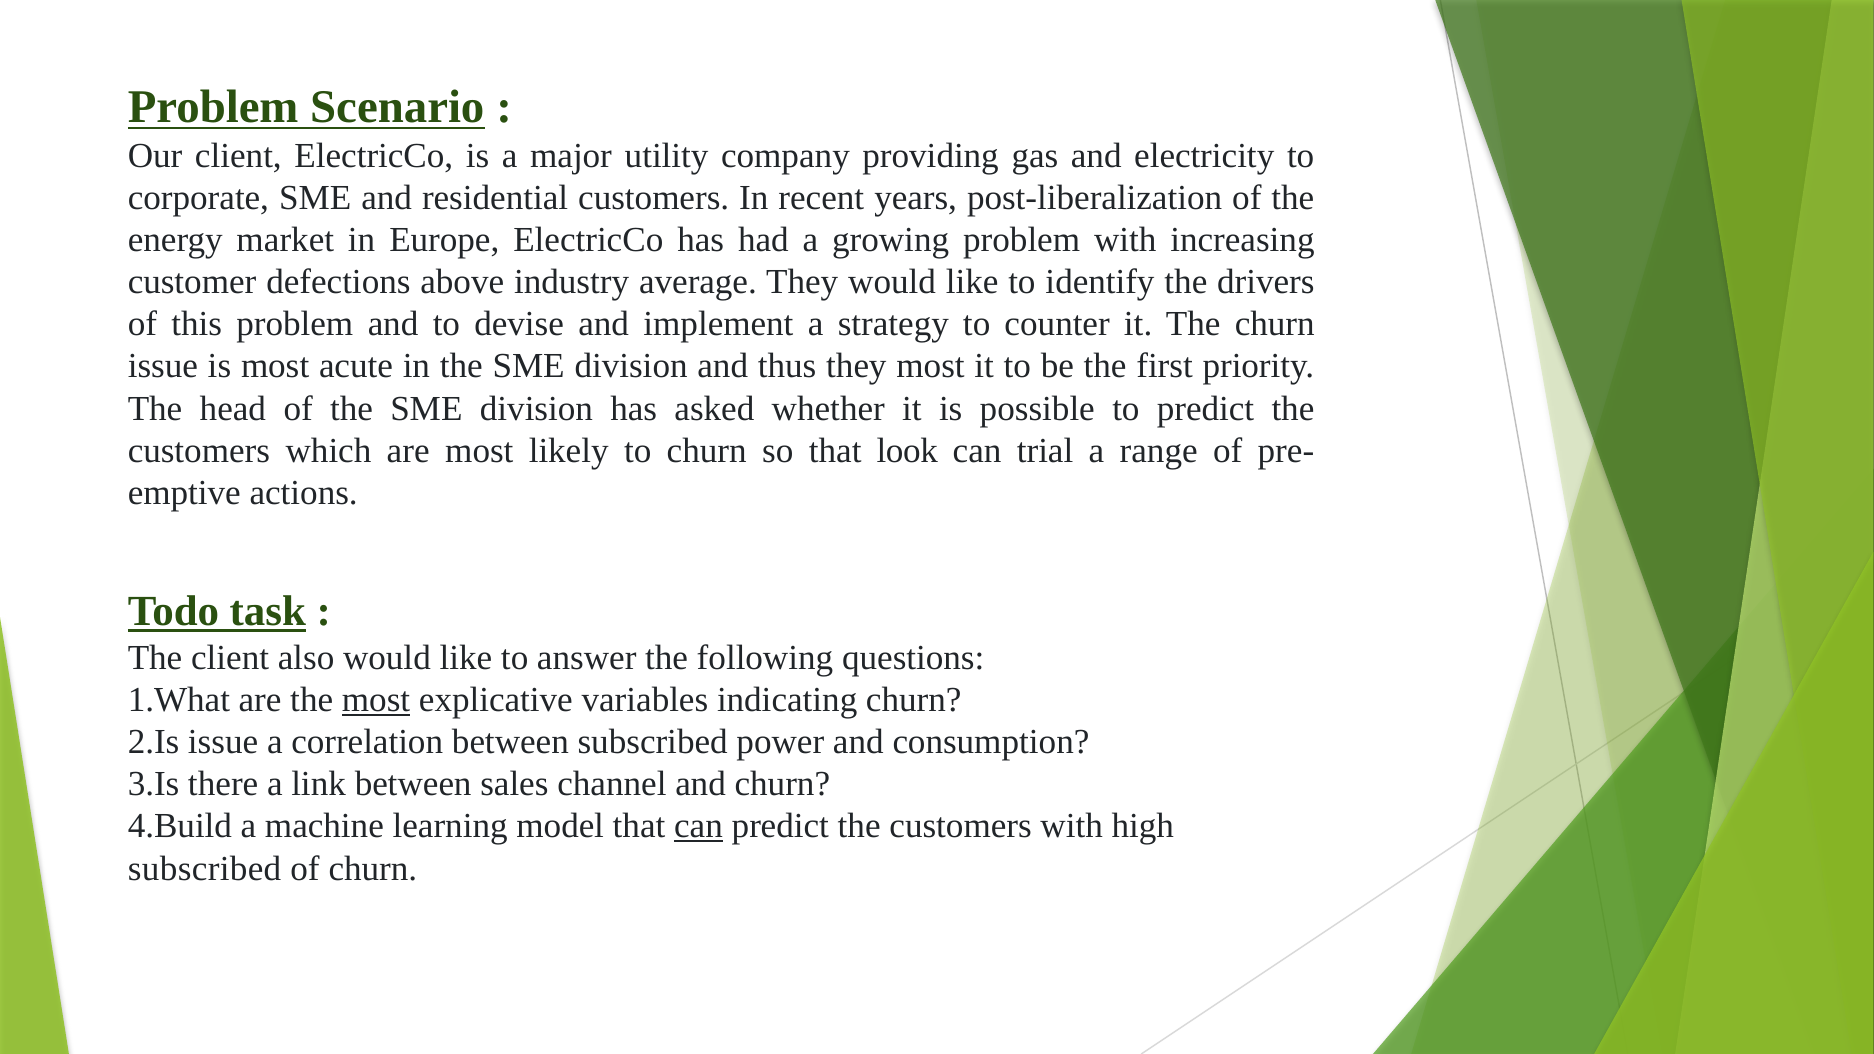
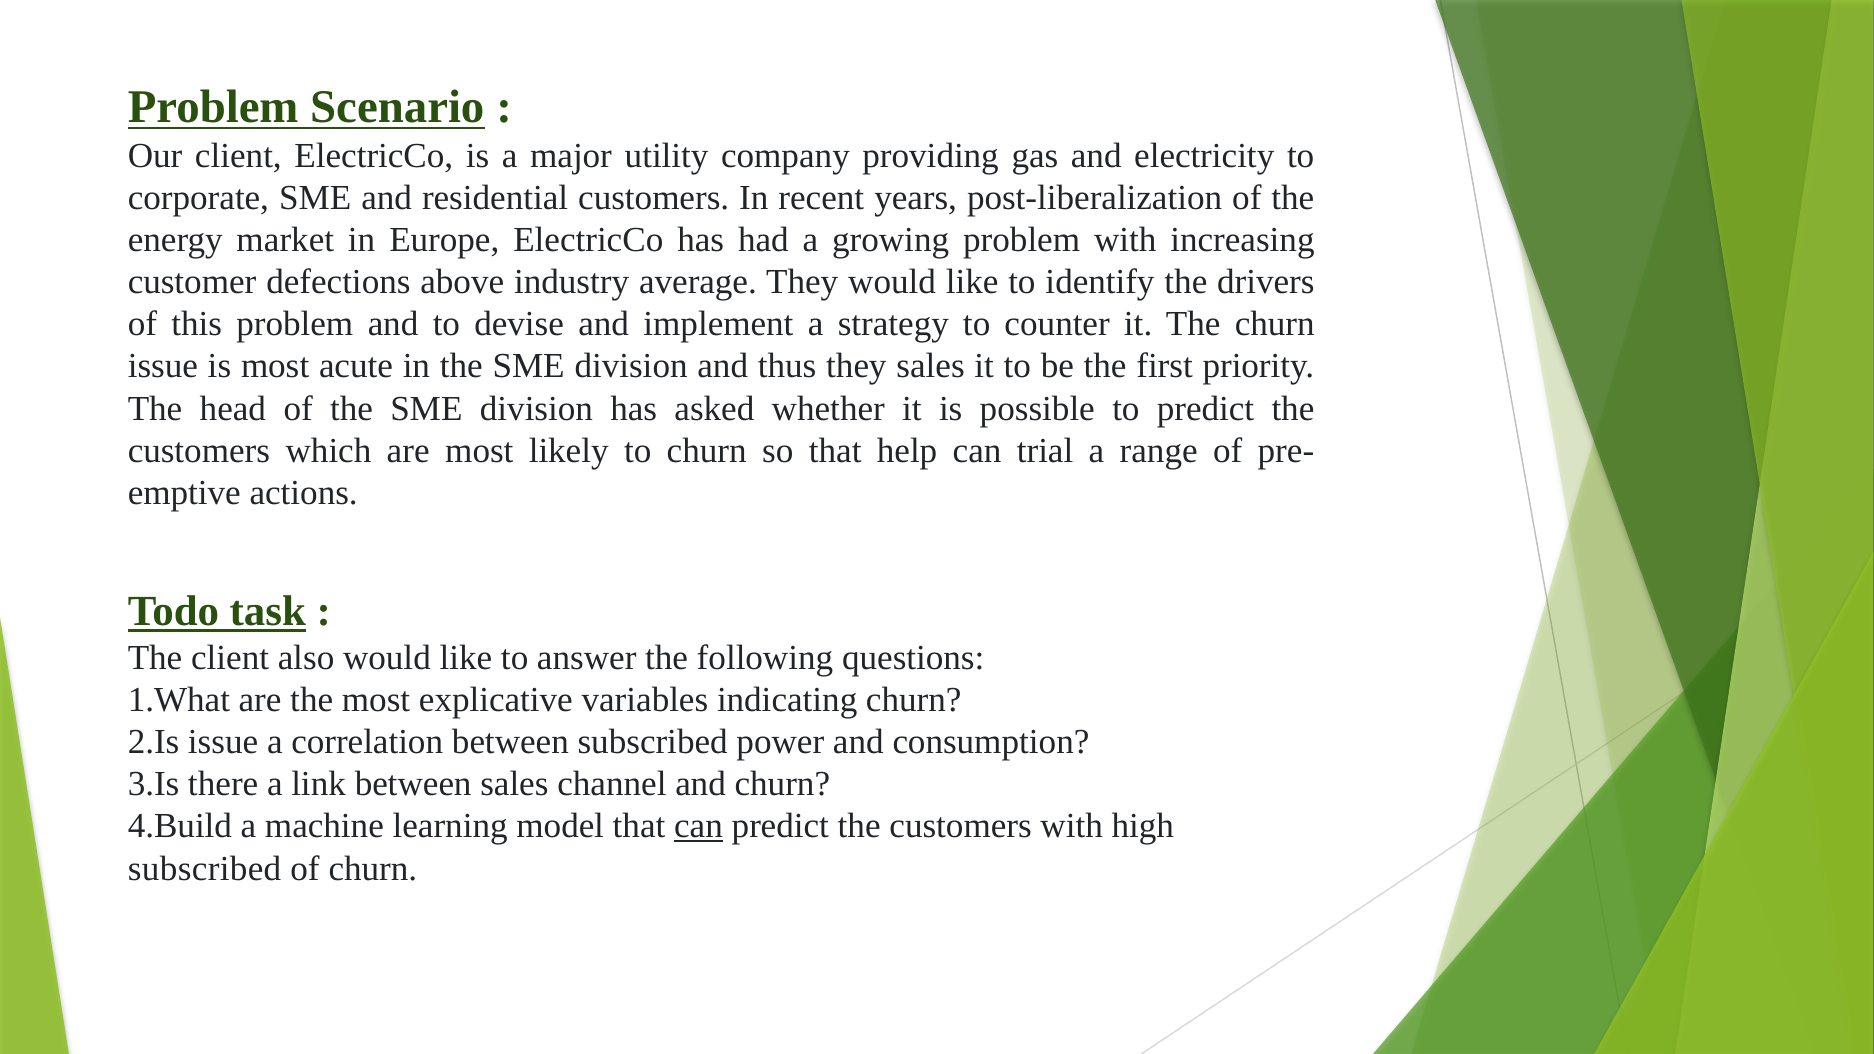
they most: most -> sales
look: look -> help
most at (376, 700) underline: present -> none
